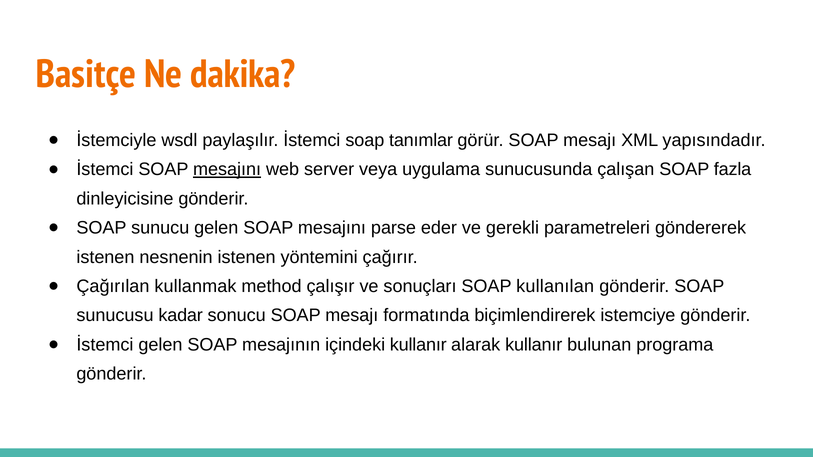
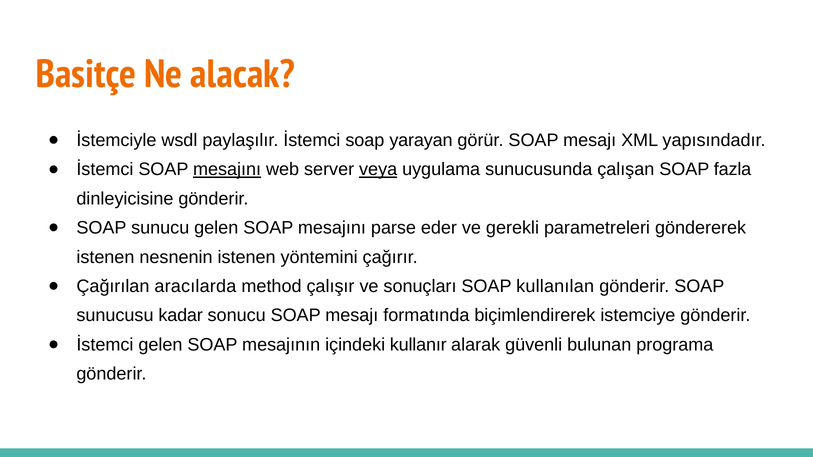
dakika: dakika -> alacak
tanımlar: tanımlar -> yarayan
veya underline: none -> present
kullanmak: kullanmak -> aracılarda
alarak kullanır: kullanır -> güvenli
